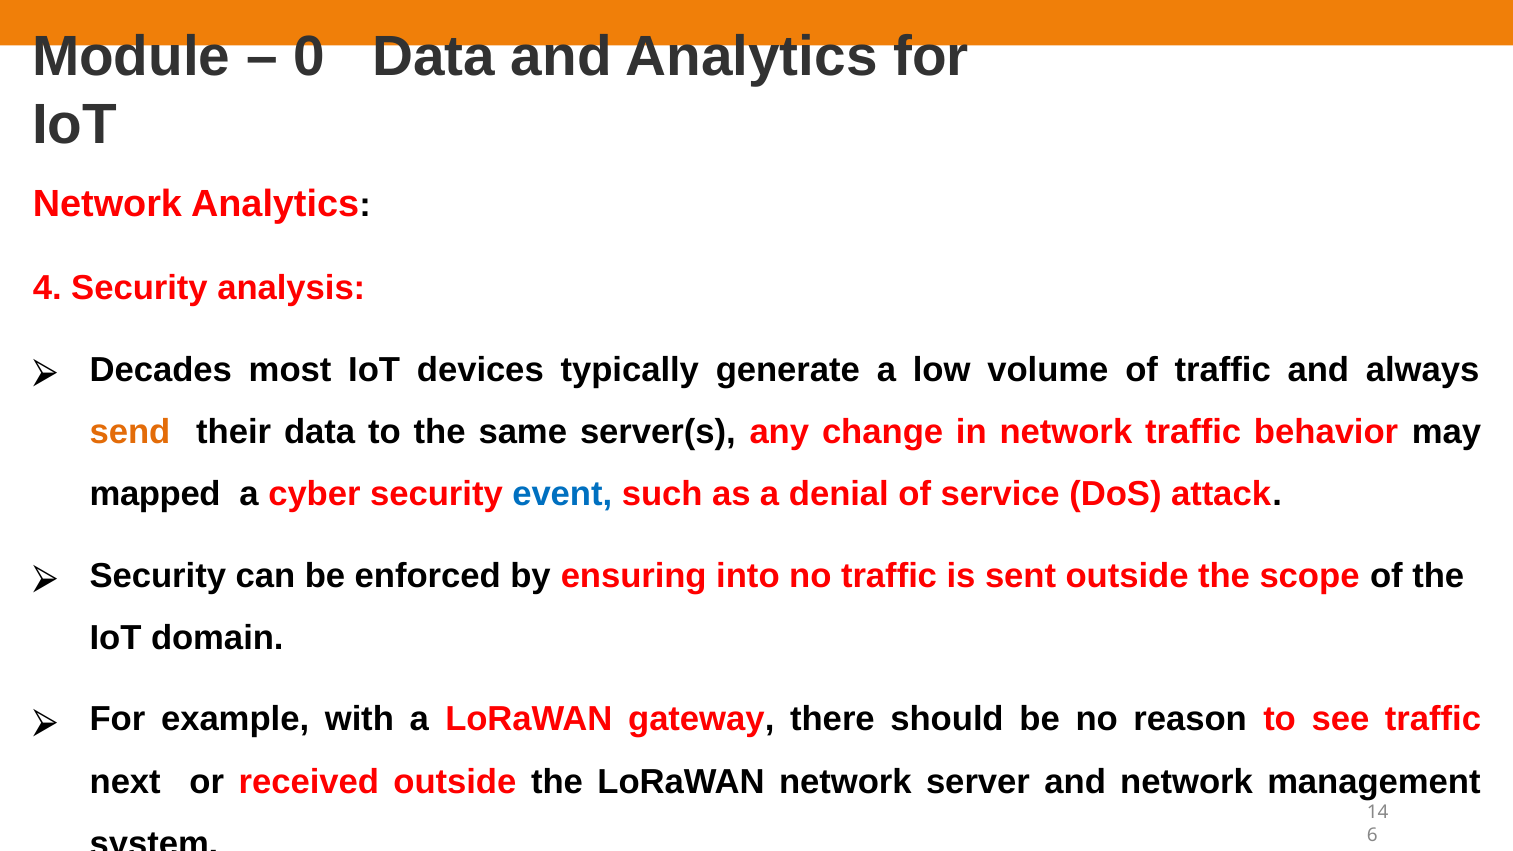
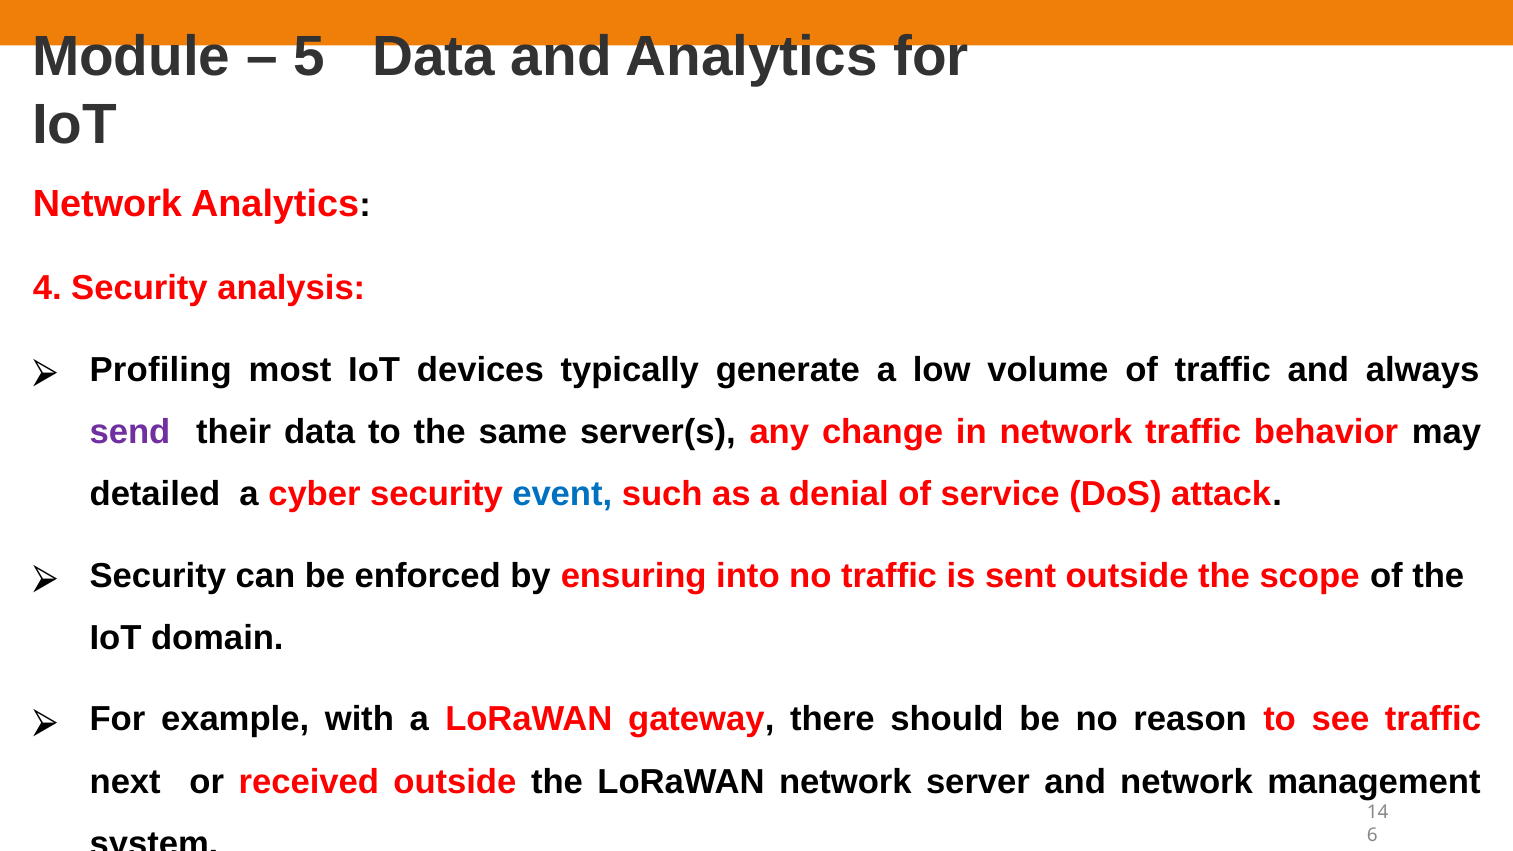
0: 0 -> 5
Decades: Decades -> Profiling
send colour: orange -> purple
mapped: mapped -> detailed
